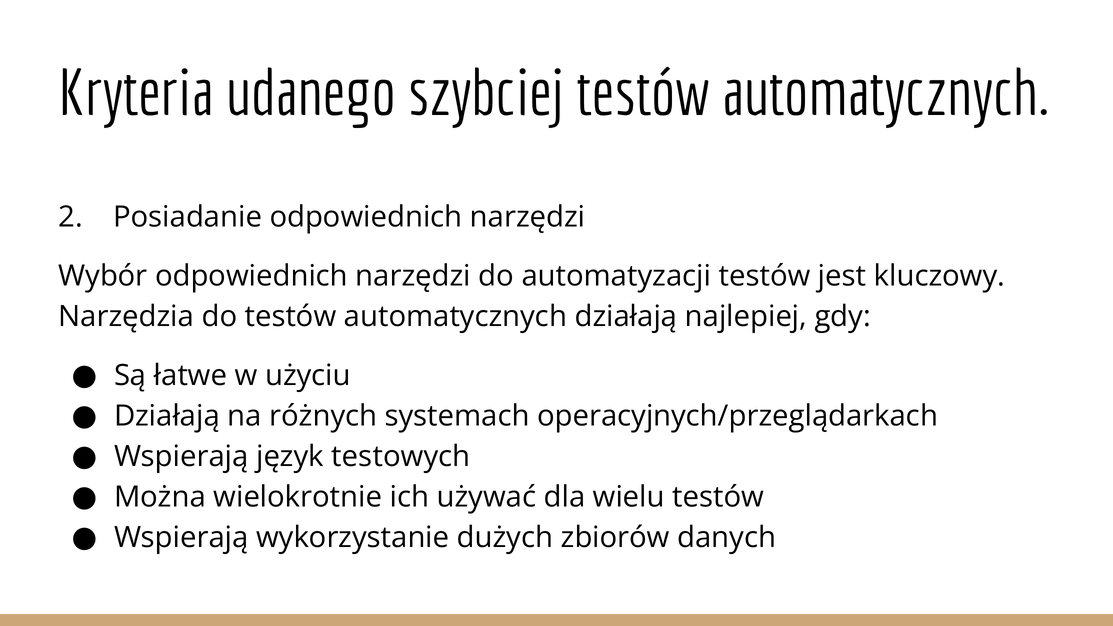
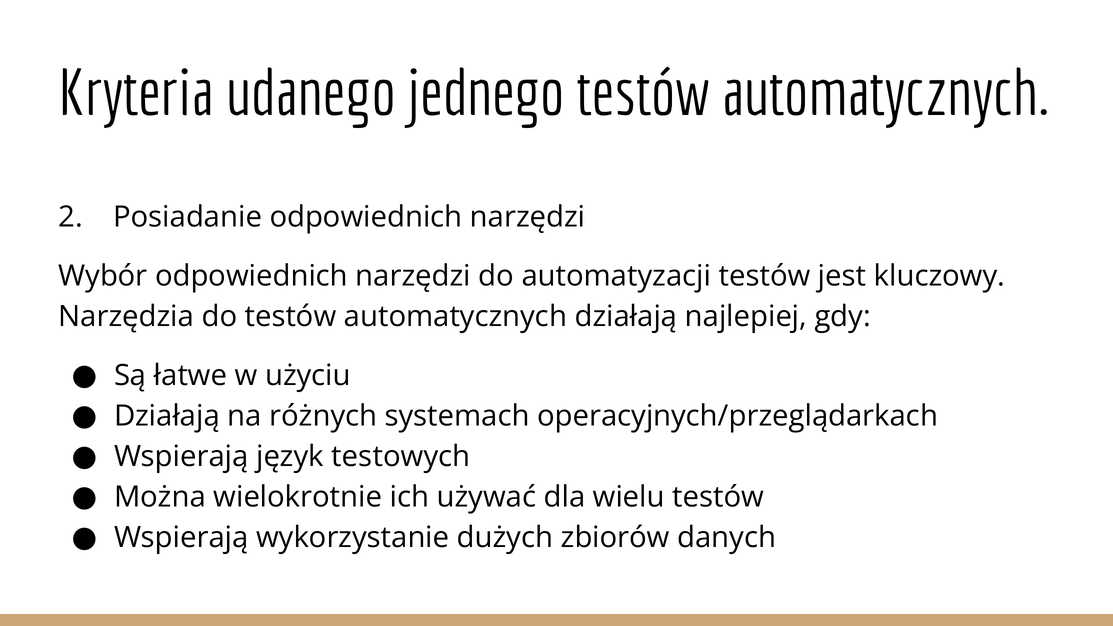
szybciej: szybciej -> jednego
